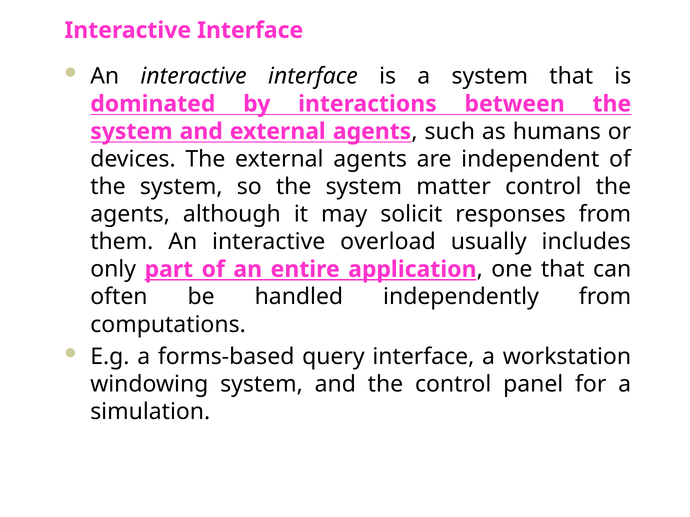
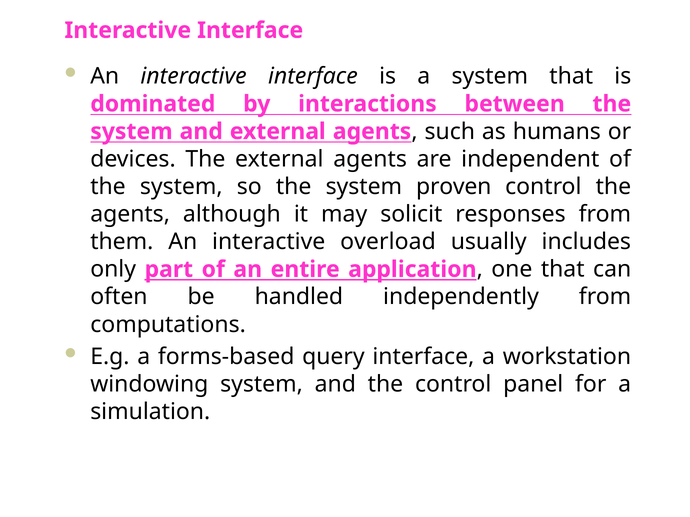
matter: matter -> proven
